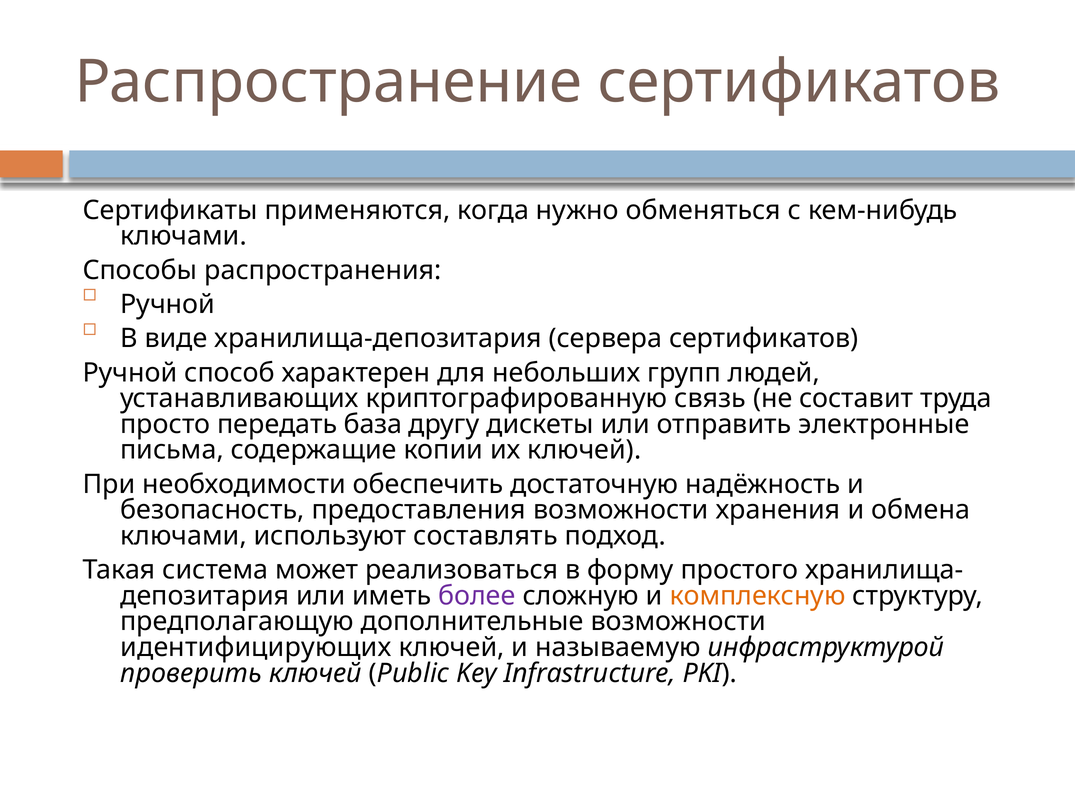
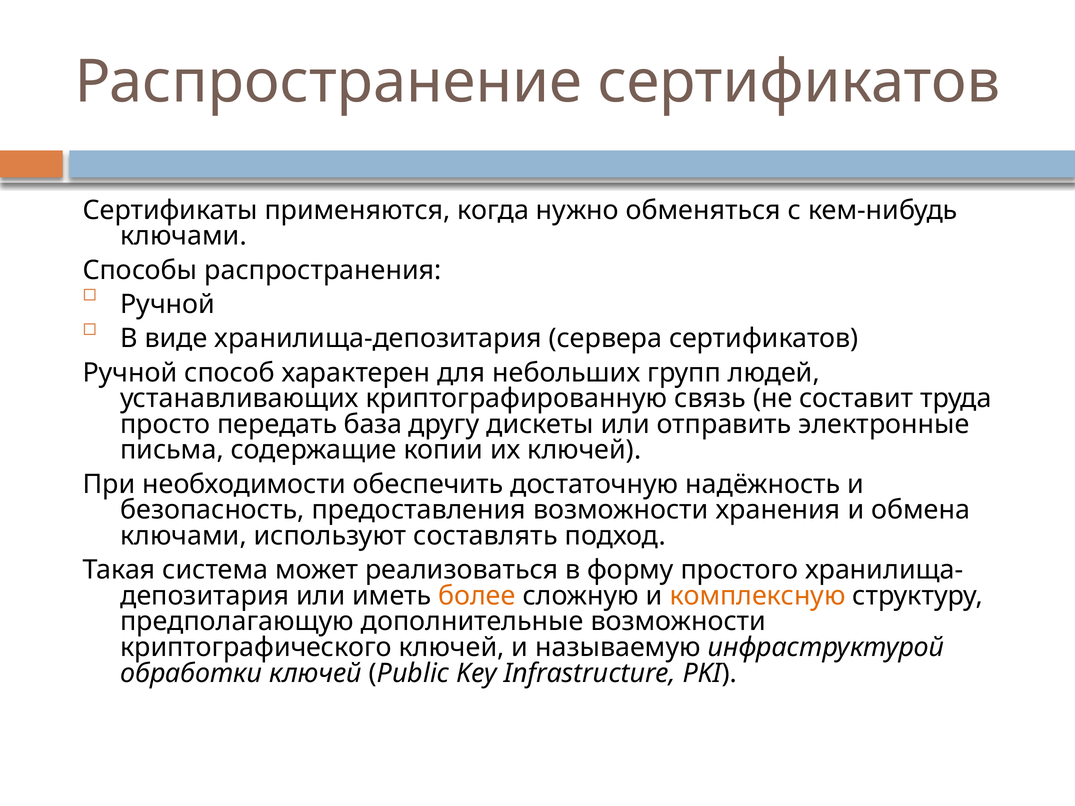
более colour: purple -> orange
идентифицирующих: идентифицирующих -> криптографического
проверить: проверить -> обработки
